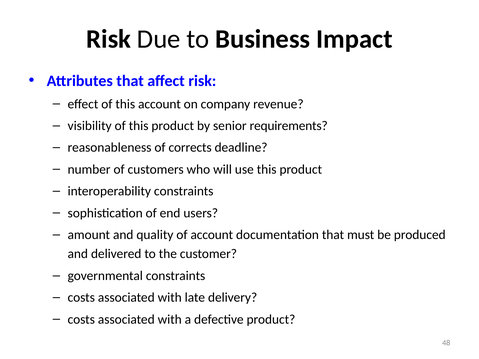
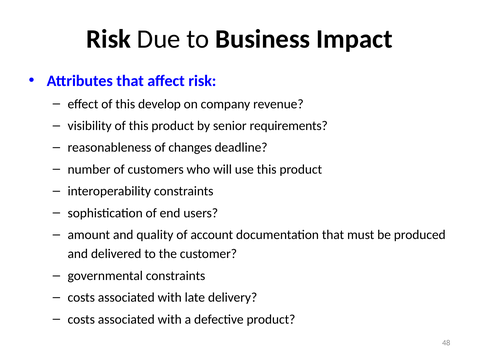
this account: account -> develop
corrects: corrects -> changes
